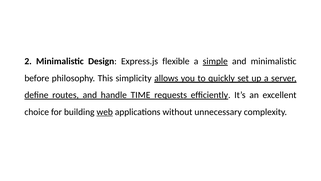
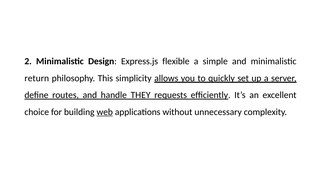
simple underline: present -> none
before: before -> return
TIME: TIME -> THEY
